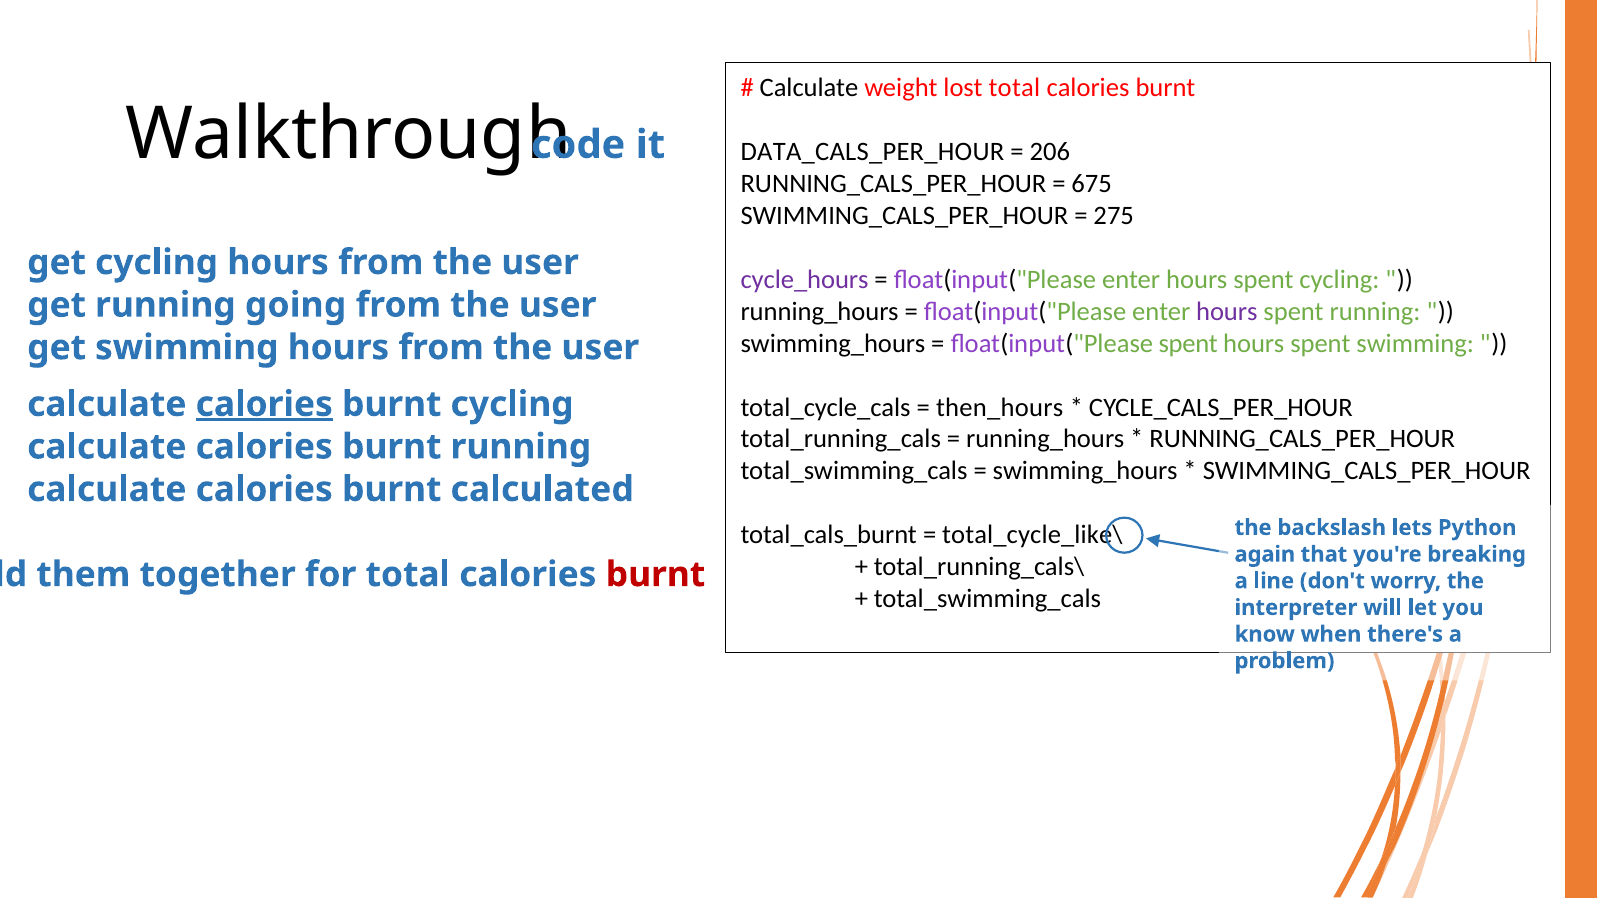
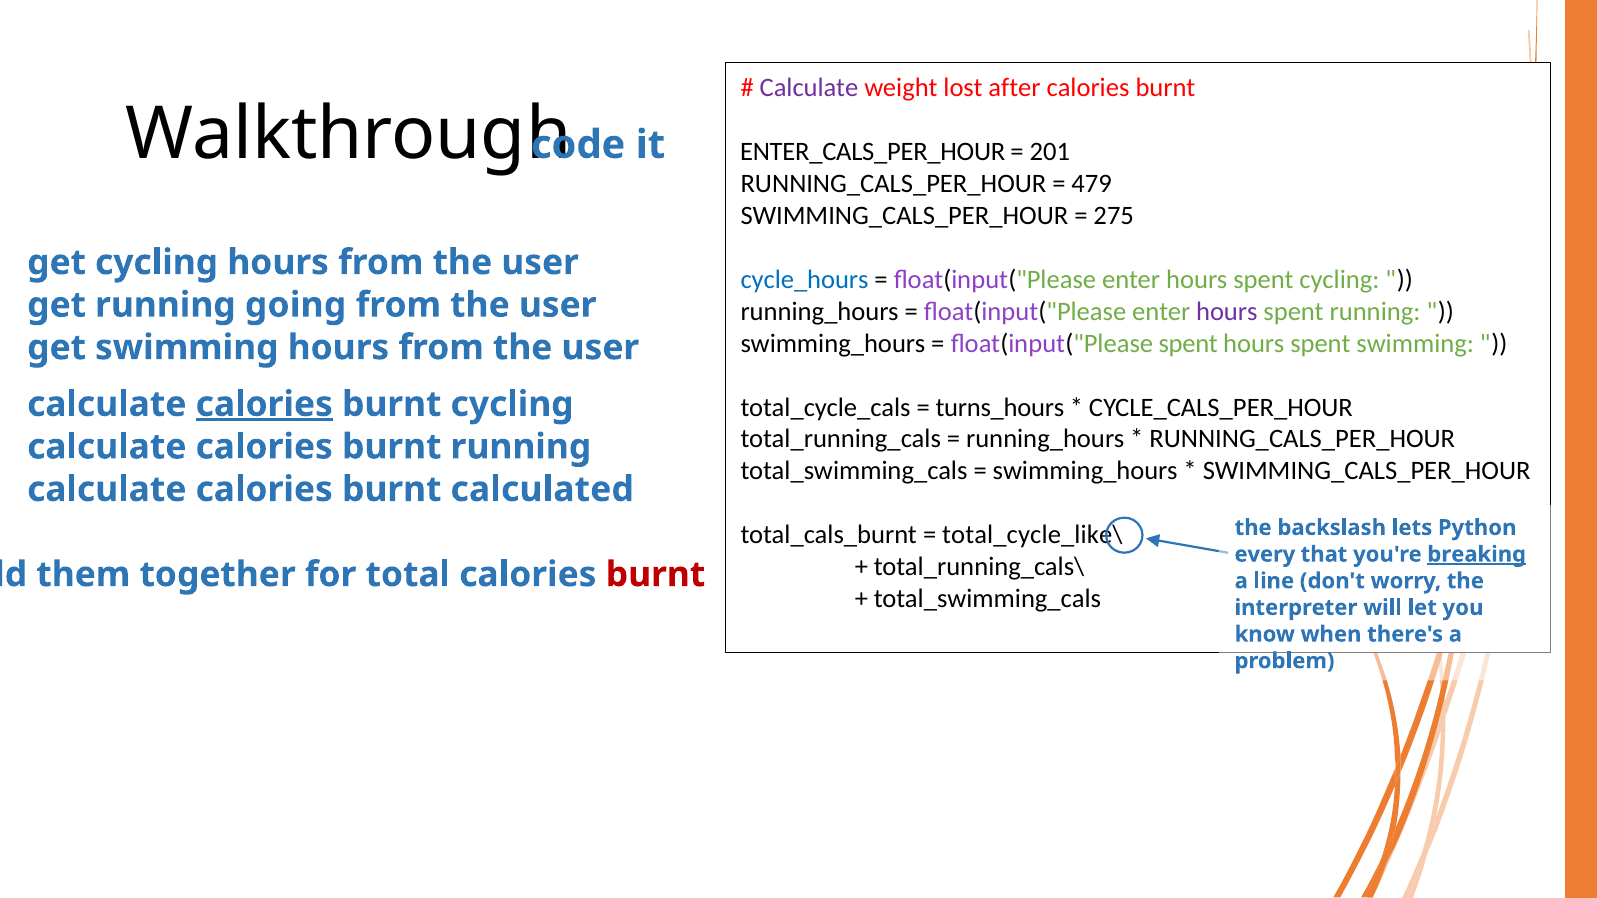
Calculate at (809, 88) colour: black -> purple
lost total: total -> after
DATA_CALS_PER_HOUR: DATA_CALS_PER_HOUR -> ENTER_CALS_PER_HOUR
206: 206 -> 201
675: 675 -> 479
cycle_hours colour: purple -> blue
then_hours: then_hours -> turns_hours
again: again -> every
breaking underline: none -> present
